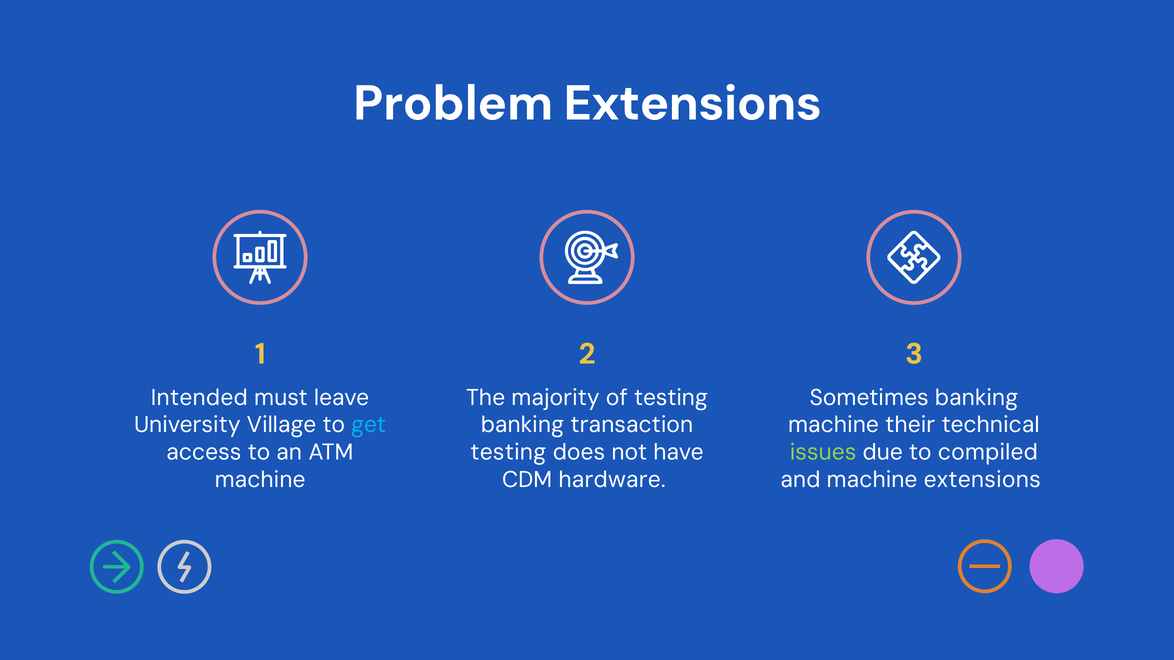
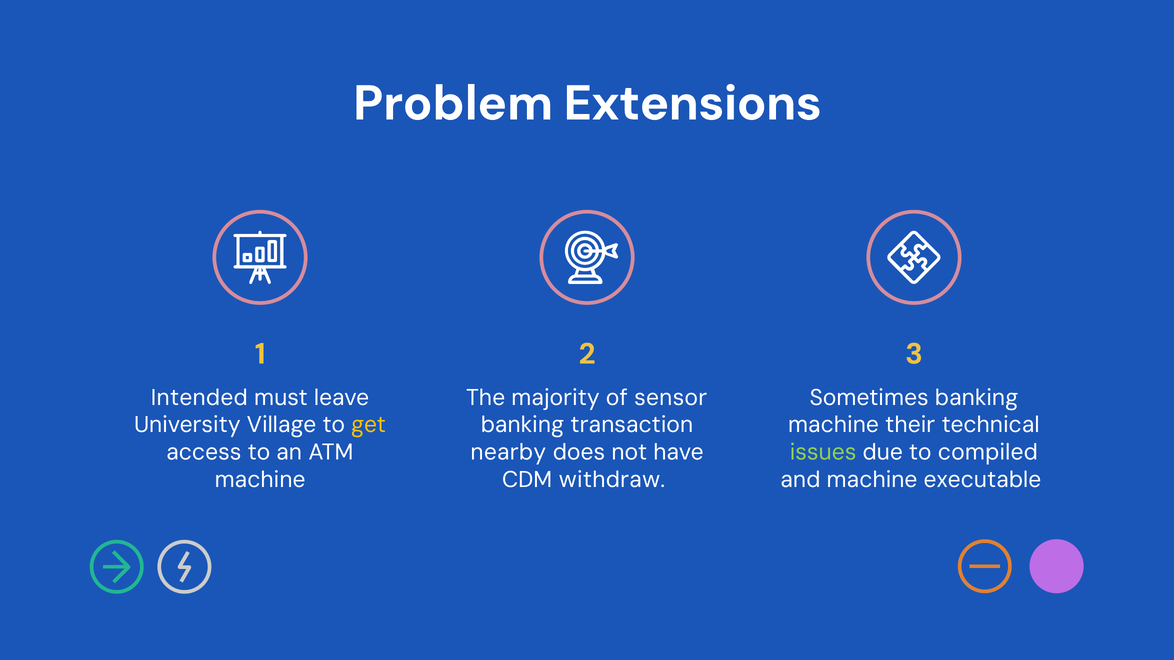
of testing: testing -> sensor
get colour: light blue -> yellow
testing at (508, 453): testing -> nearby
hardware: hardware -> withdraw
machine extensions: extensions -> executable
